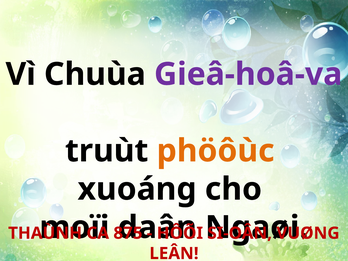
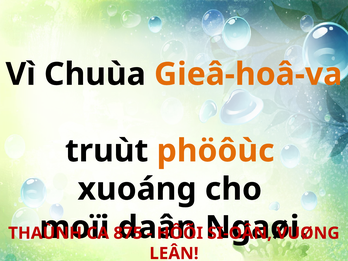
Gieâ-hoâ-va colour: purple -> orange
